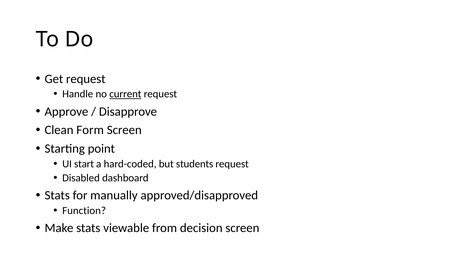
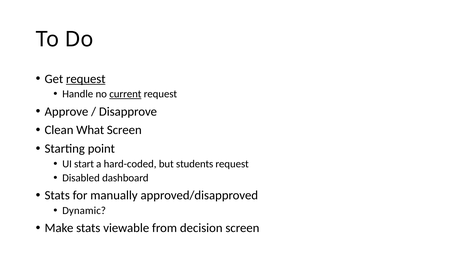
request at (86, 79) underline: none -> present
Form: Form -> What
Function: Function -> Dynamic
